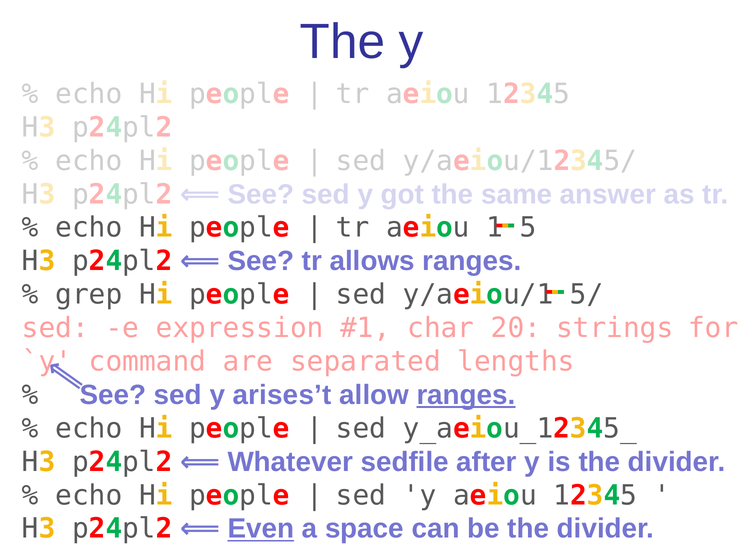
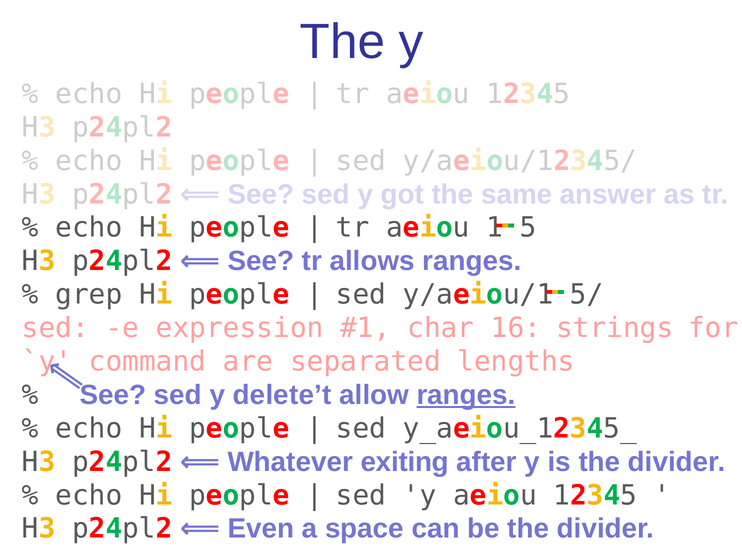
20: 20 -> 16
arises’t: arises’t -> delete’t
sedfile: sedfile -> exiting
Even underline: present -> none
